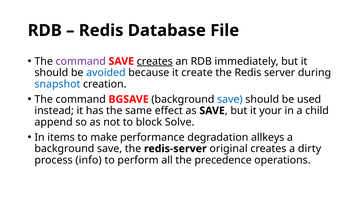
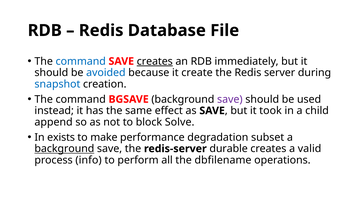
command at (81, 61) colour: purple -> blue
save at (230, 99) colour: blue -> purple
your: your -> took
items: items -> exists
allkeys: allkeys -> subset
background at (64, 149) underline: none -> present
original: original -> durable
dirty: dirty -> valid
precedence: precedence -> dbfilename
